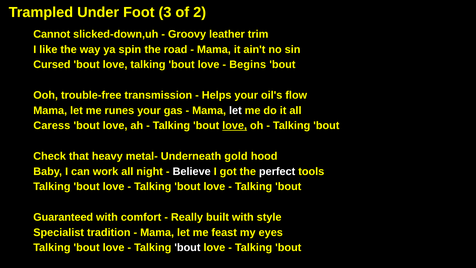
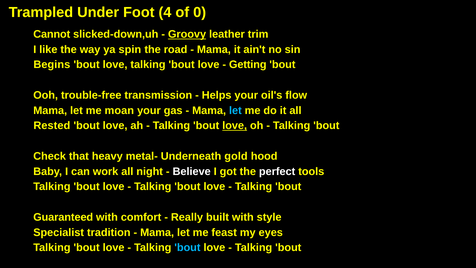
3: 3 -> 4
2: 2 -> 0
Groovy underline: none -> present
Cursed: Cursed -> Begins
Begins: Begins -> Getting
runes: runes -> moan
let at (235, 110) colour: white -> light blue
Caress: Caress -> Rested
bout at (187, 247) colour: white -> light blue
